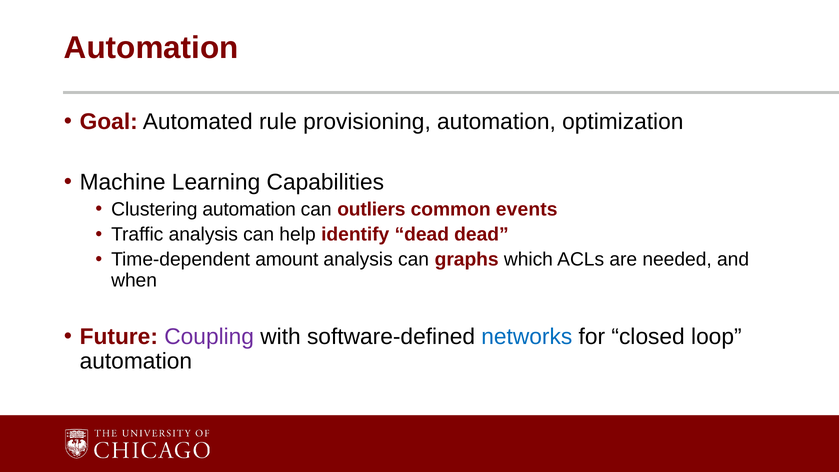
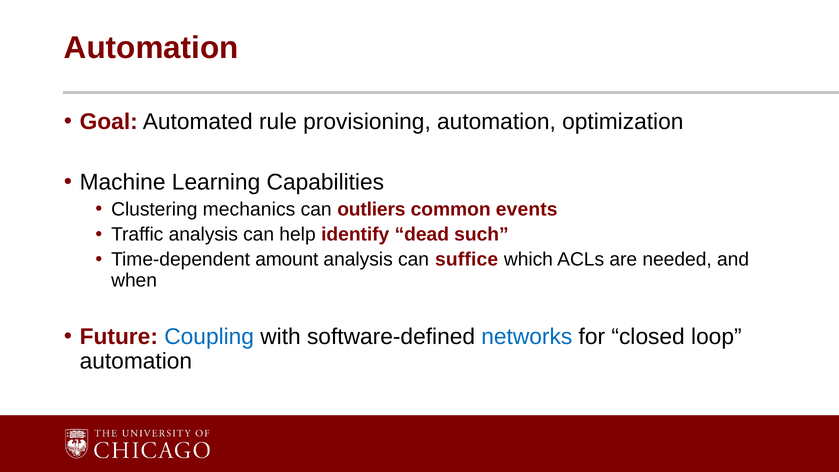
Clustering automation: automation -> mechanics
dead dead: dead -> such
graphs: graphs -> suffice
Coupling colour: purple -> blue
